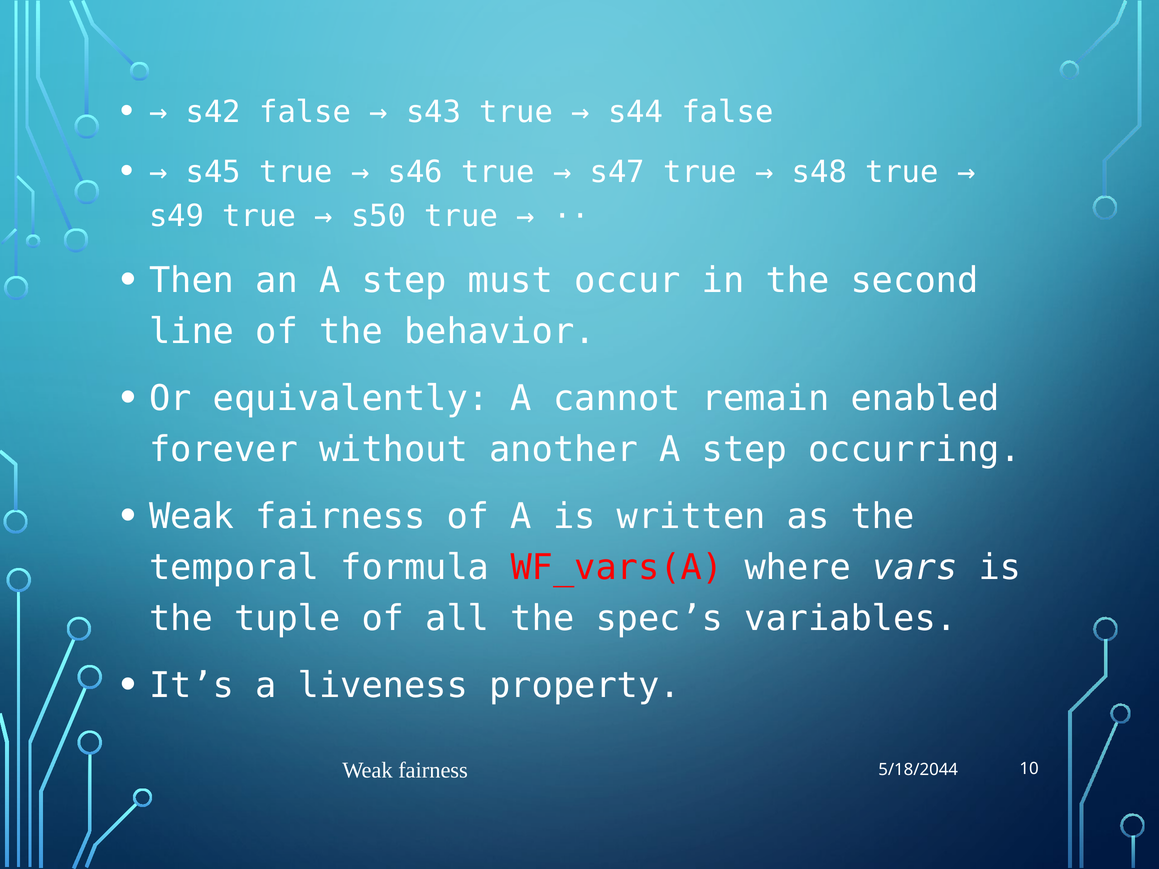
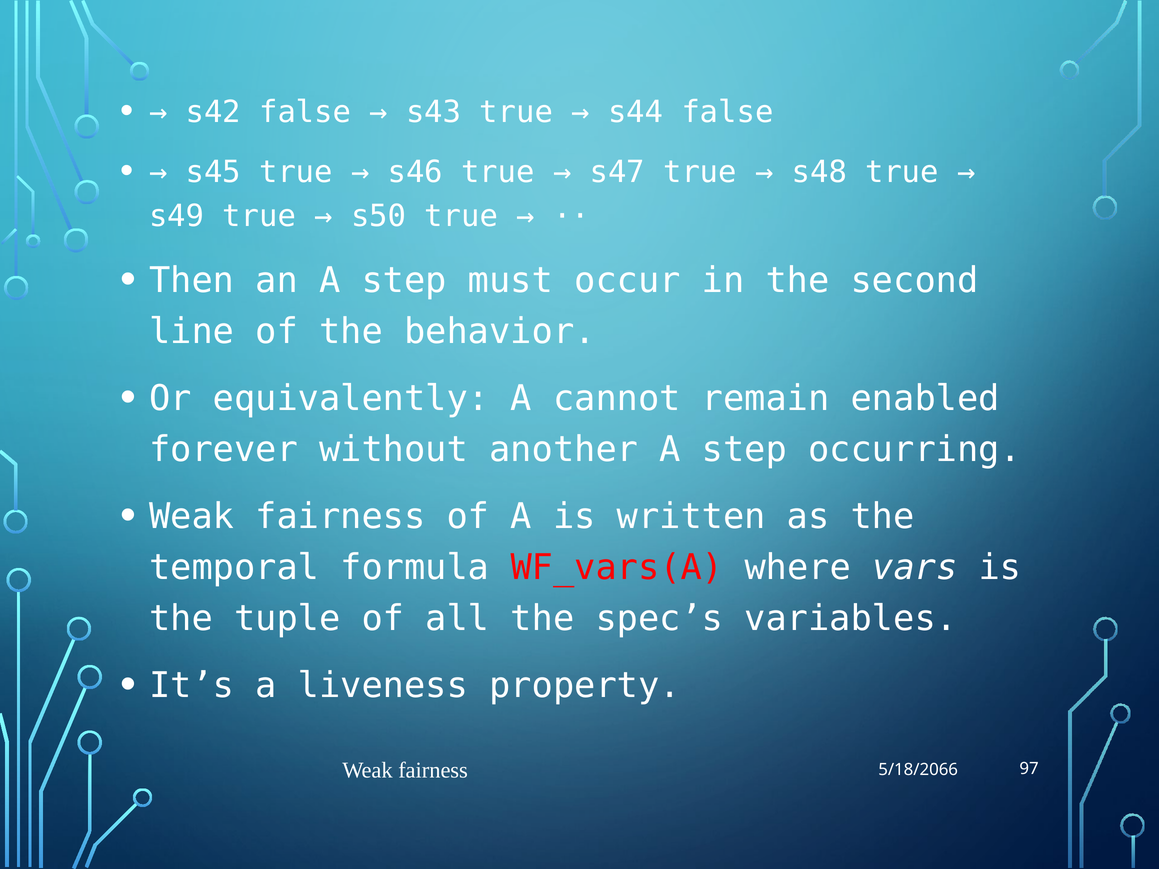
10: 10 -> 97
5/18/2044: 5/18/2044 -> 5/18/2066
